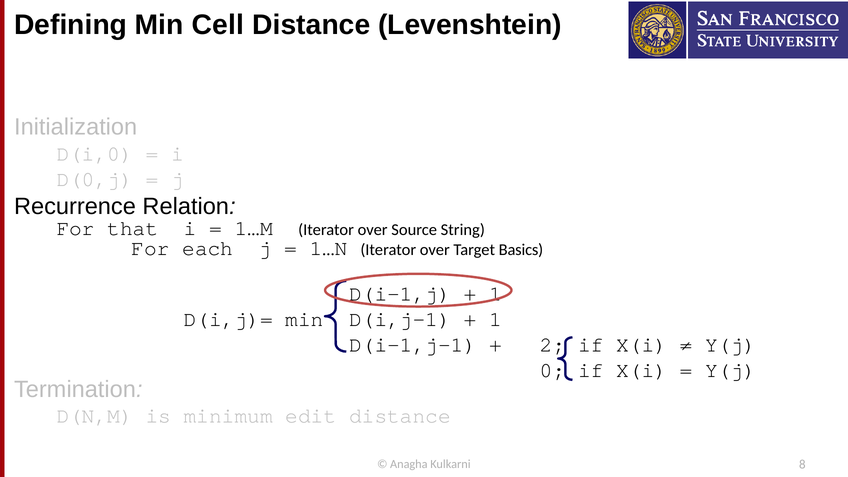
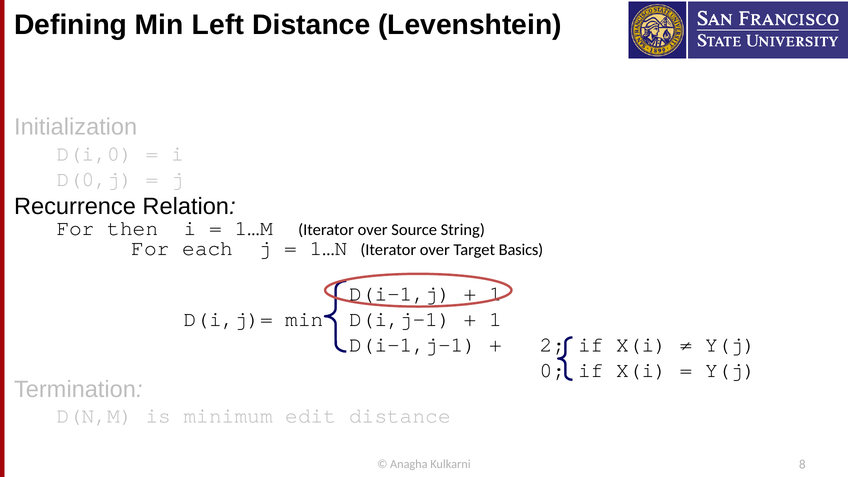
Cell: Cell -> Left
that: that -> then
